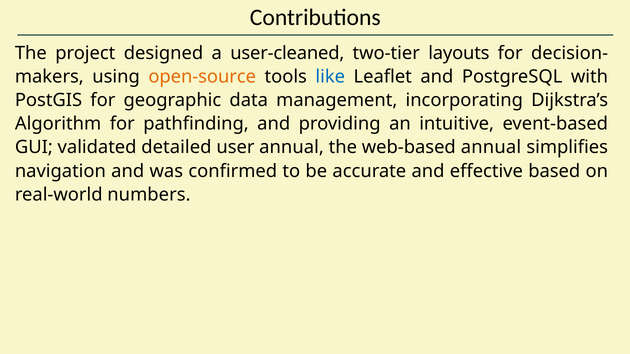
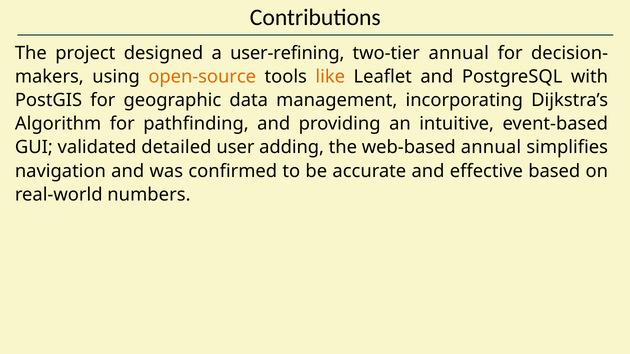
user-cleaned: user-cleaned -> user-refining
two-tier layouts: layouts -> annual
like colour: blue -> orange
user annual: annual -> adding
